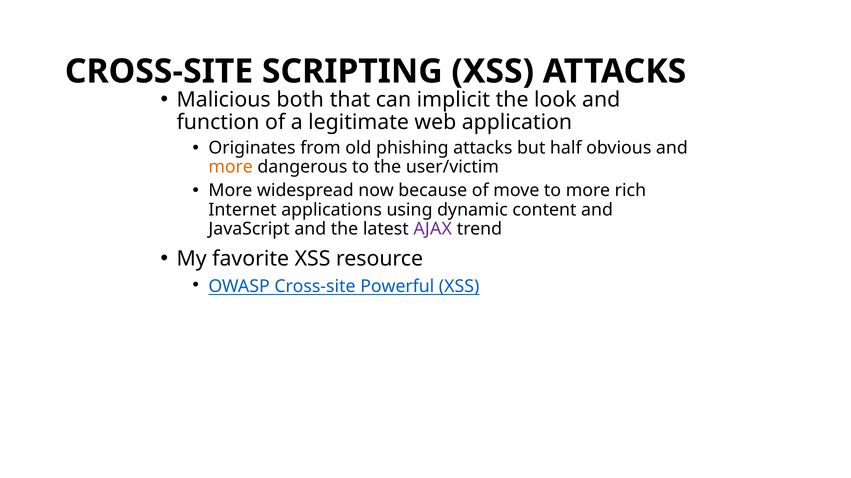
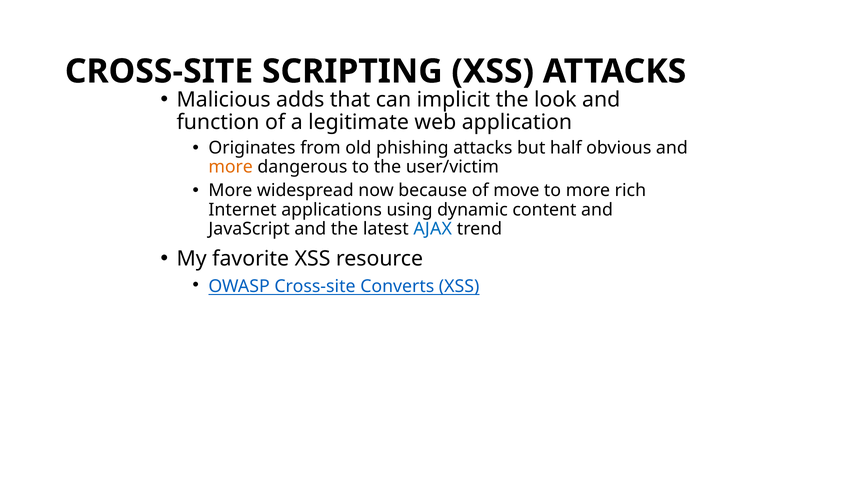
both: both -> adds
AJAX colour: purple -> blue
Powerful: Powerful -> Converts
